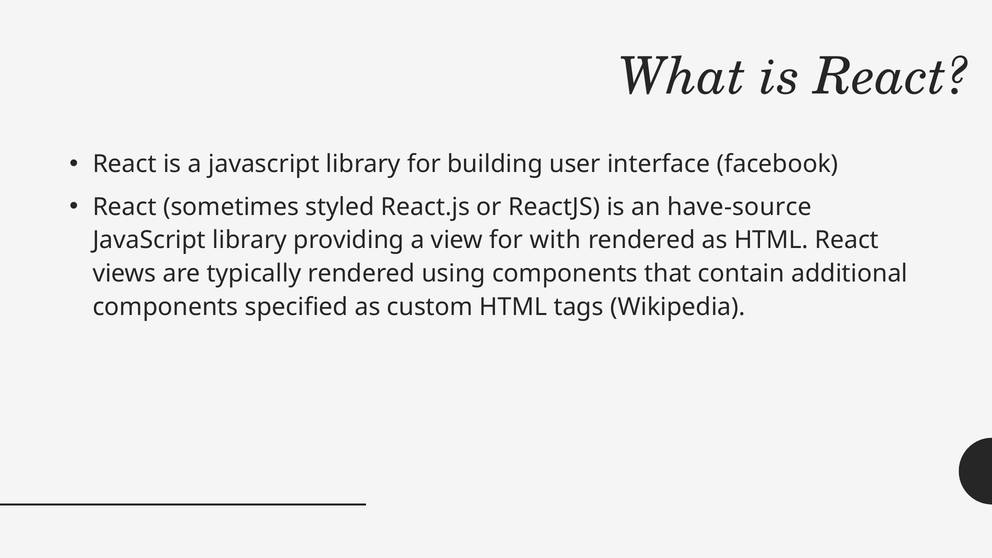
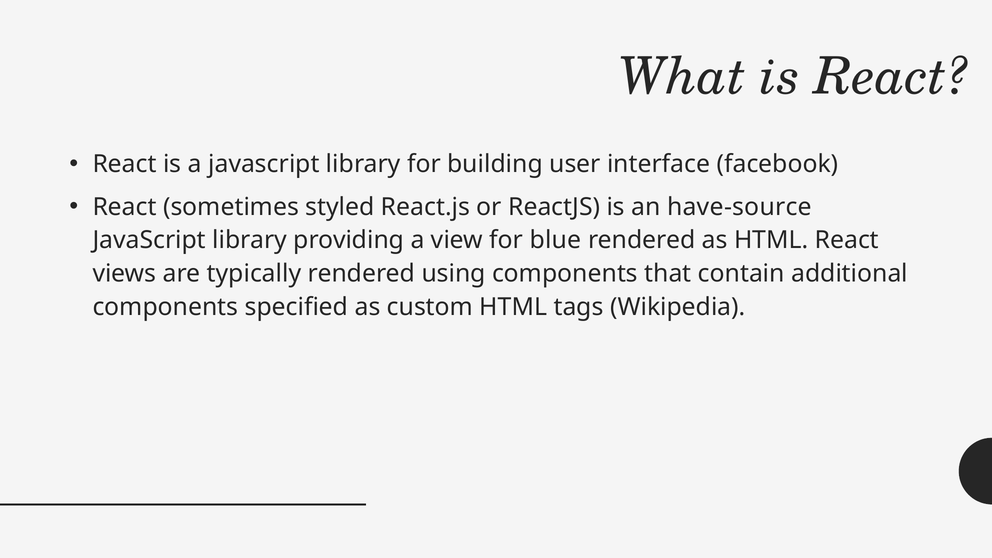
with: with -> blue
